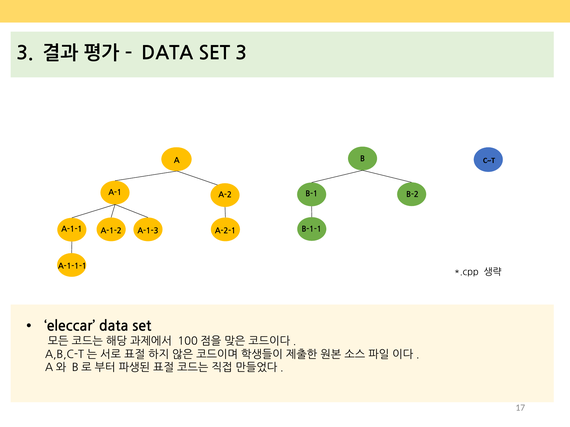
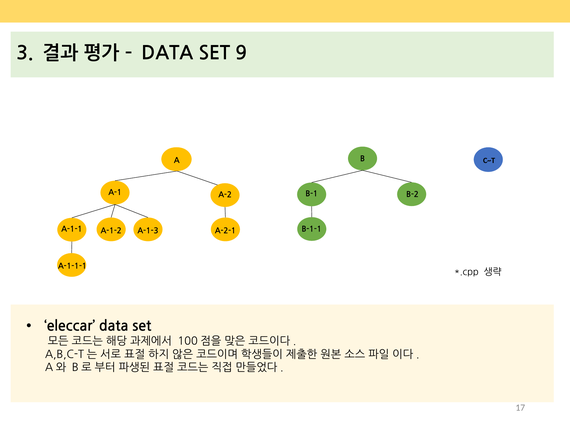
SET 3: 3 -> 9
